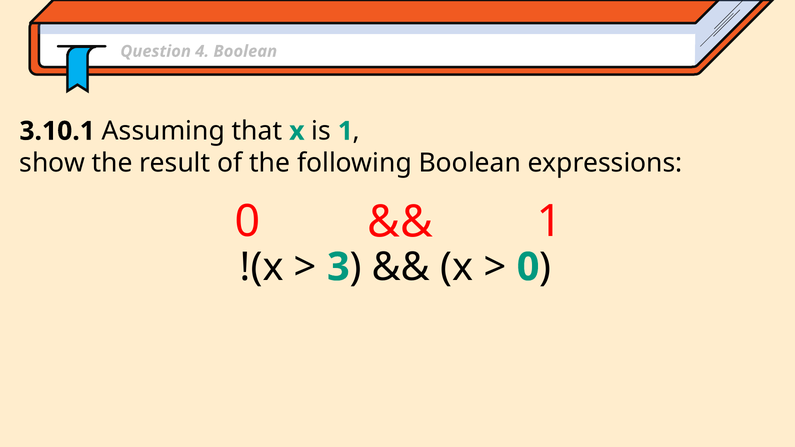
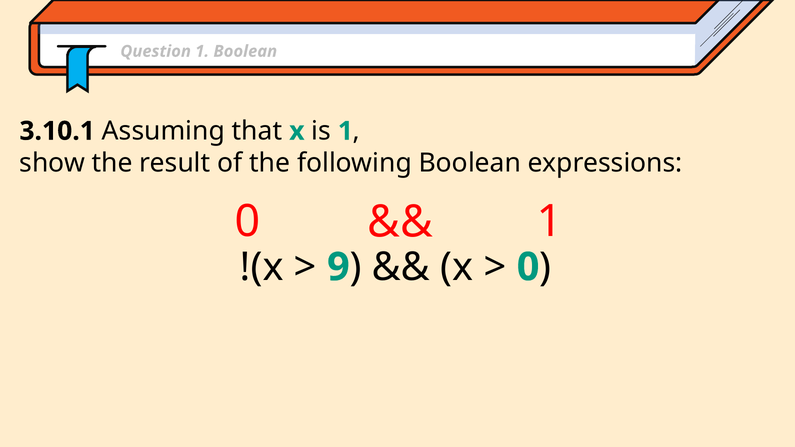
Question 4: 4 -> 1
3: 3 -> 9
